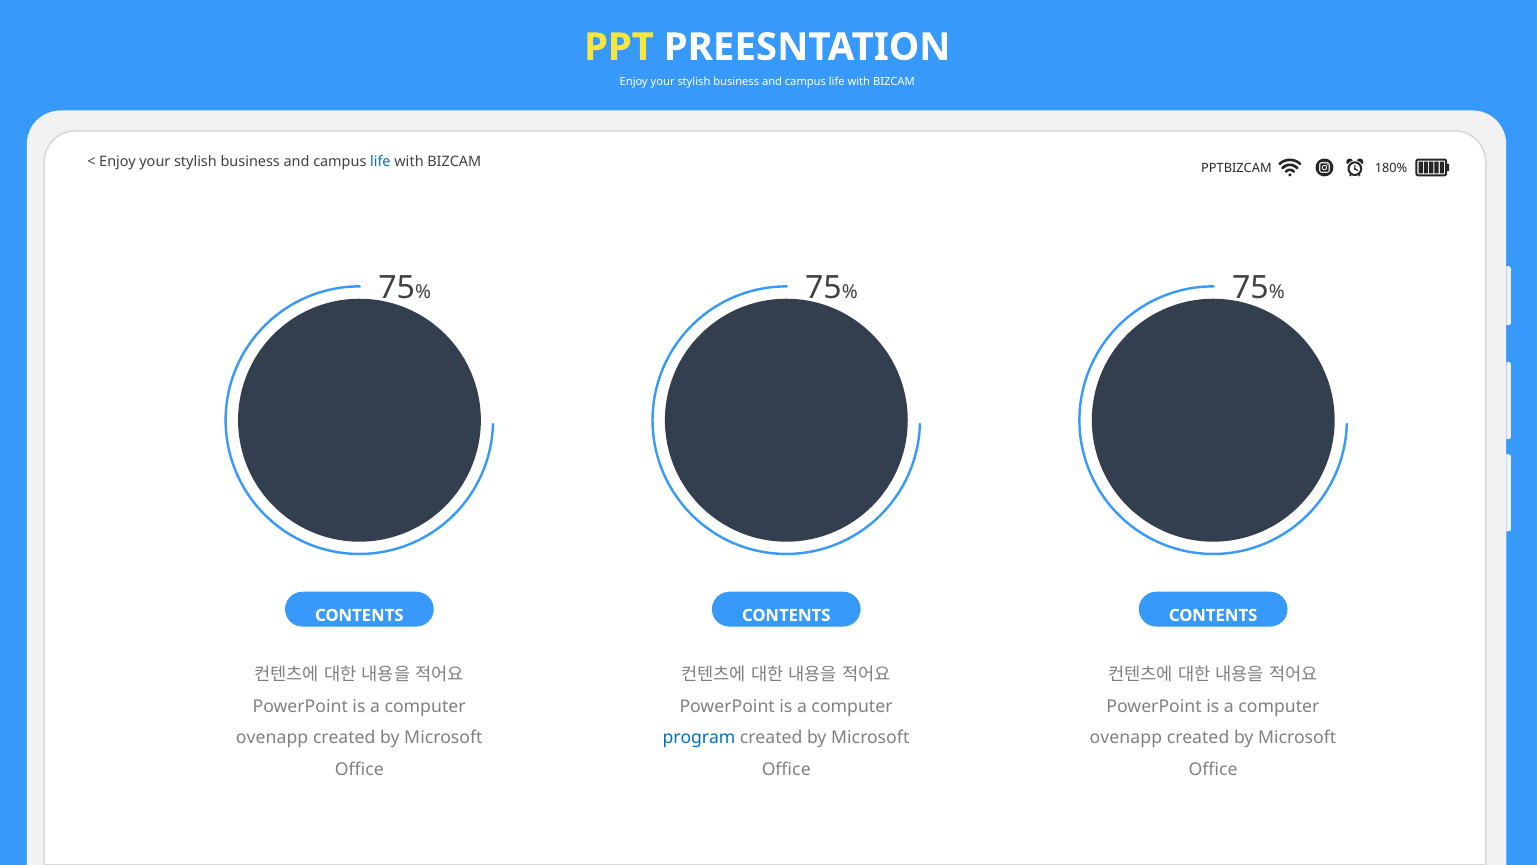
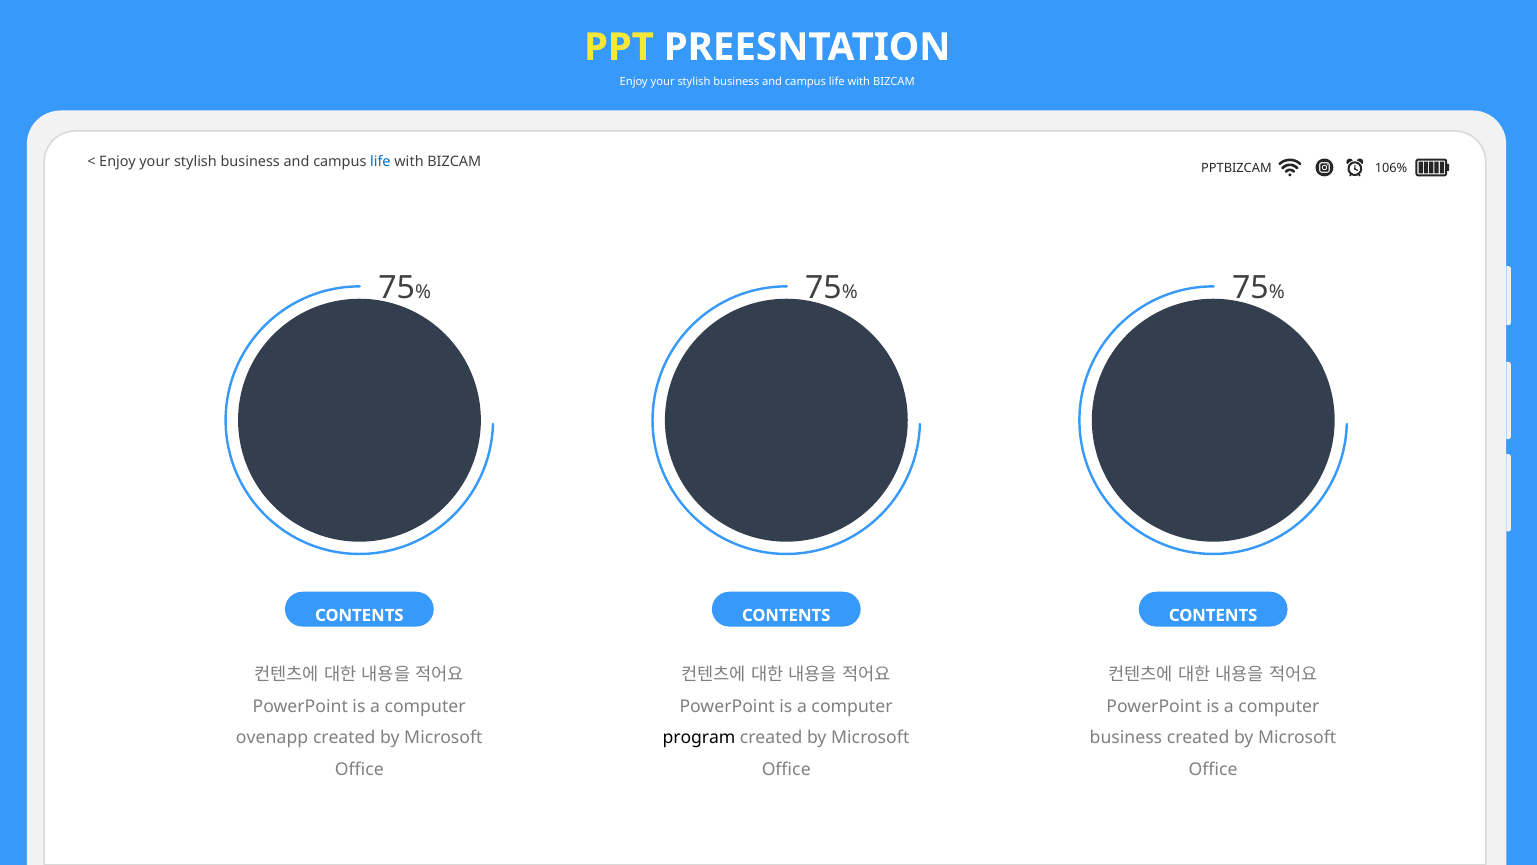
180%: 180% -> 106%
program colour: blue -> black
ovenapp at (1126, 738): ovenapp -> business
